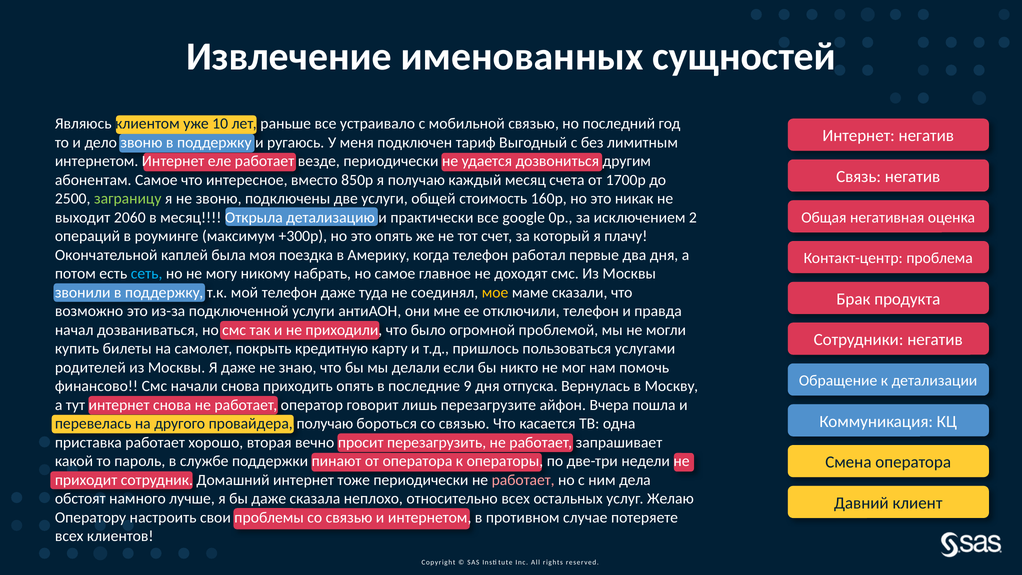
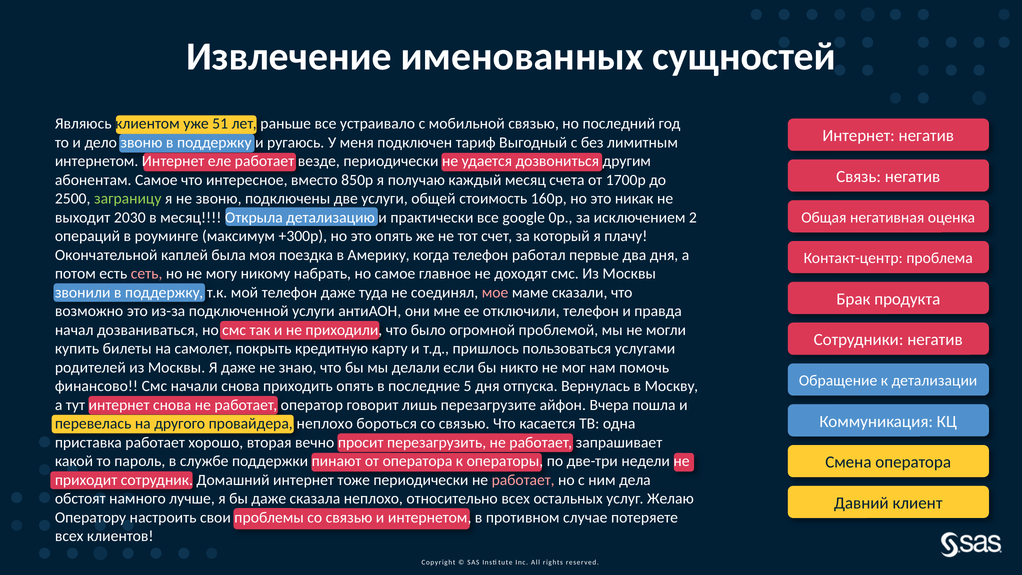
10: 10 -> 51
2060: 2060 -> 2030
сеть colour: light blue -> pink
мое colour: yellow -> pink
9: 9 -> 5
провайдера получаю: получаю -> неплохо
